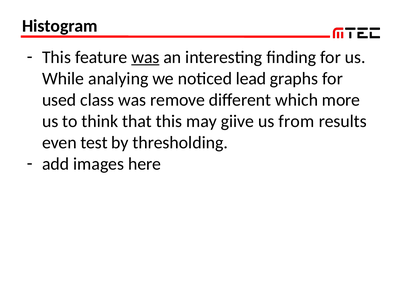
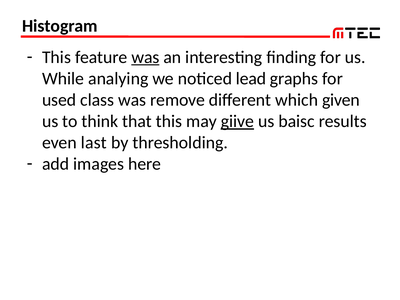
more: more -> given
giive underline: none -> present
from: from -> baisc
test: test -> last
